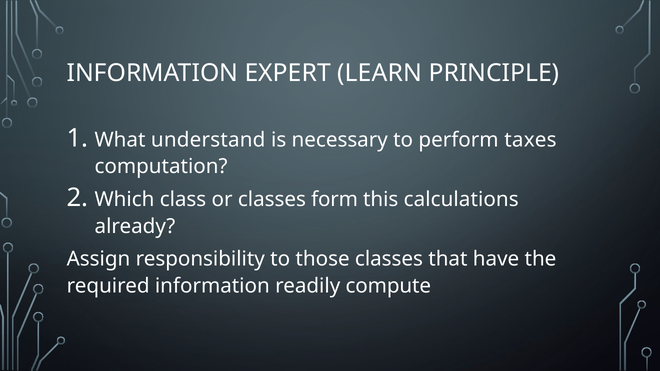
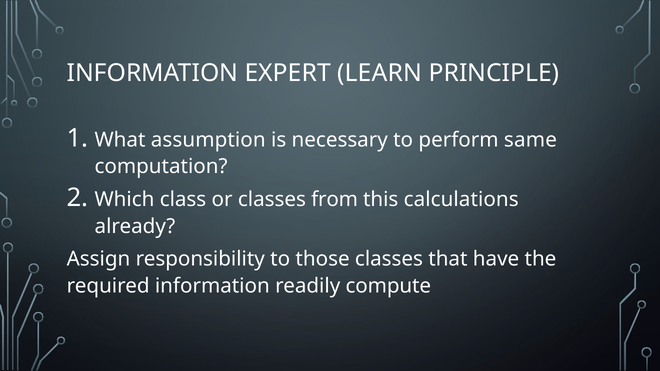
understand: understand -> assumption
taxes: taxes -> same
form: form -> from
